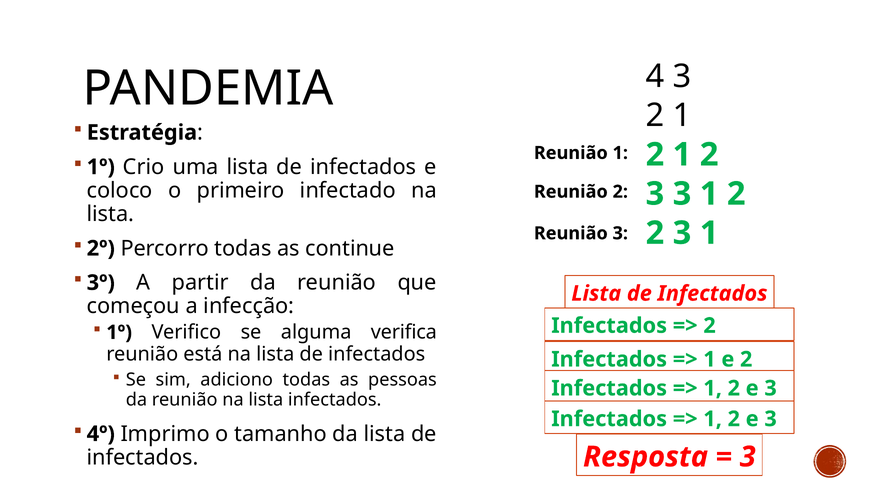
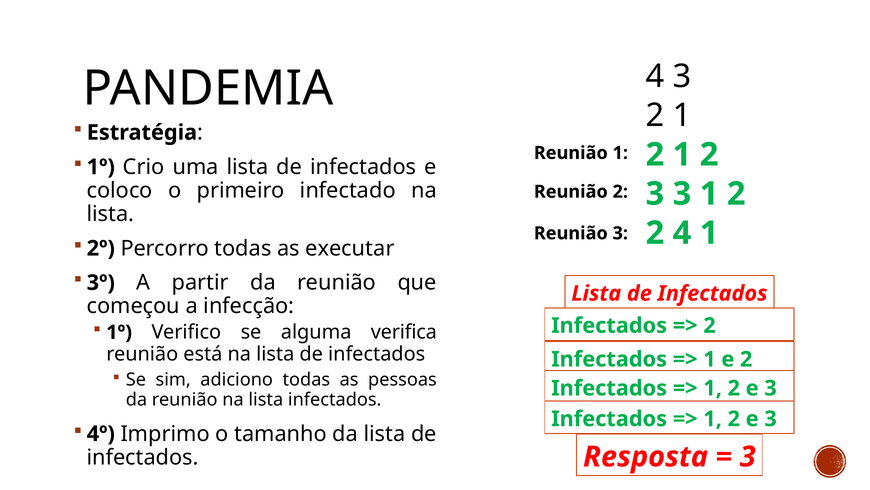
3 at (682, 233): 3 -> 4
continue: continue -> executar
